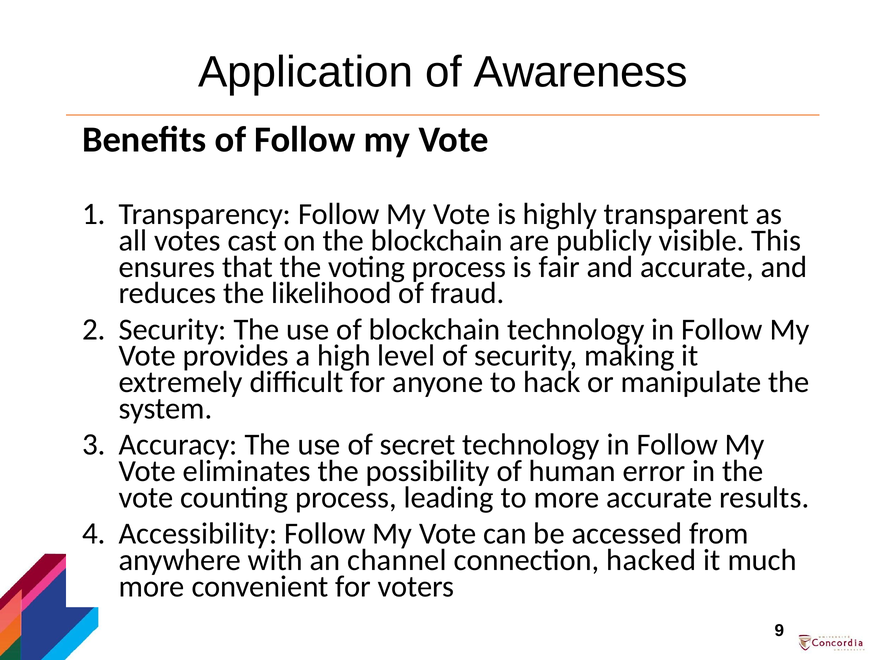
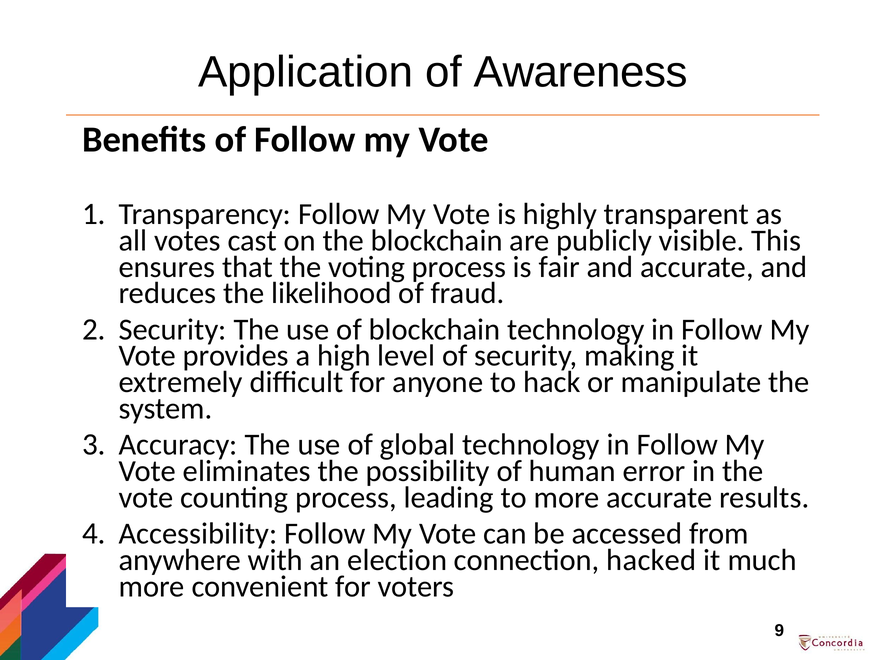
secret: secret -> global
channel: channel -> election
